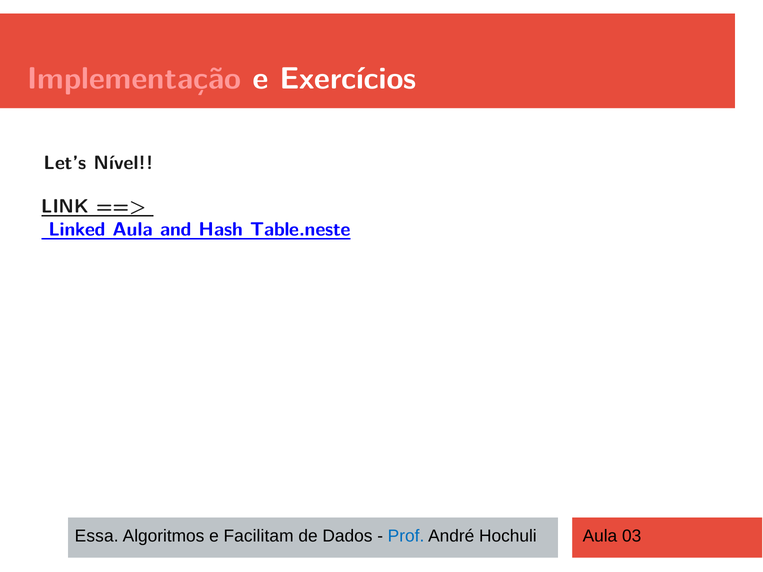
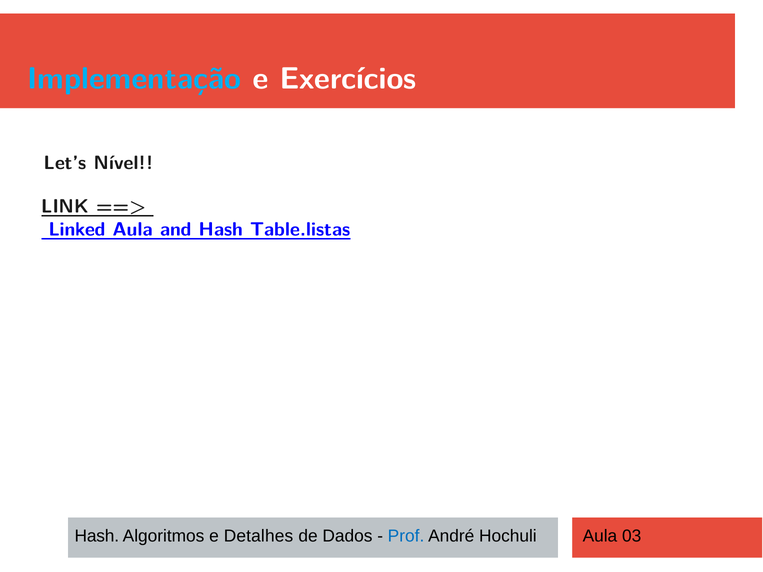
Implementação colour: pink -> light blue
Table.neste: Table.neste -> Table.listas
Essa at (97, 536): Essa -> Hash
Facilitam: Facilitam -> Detalhes
